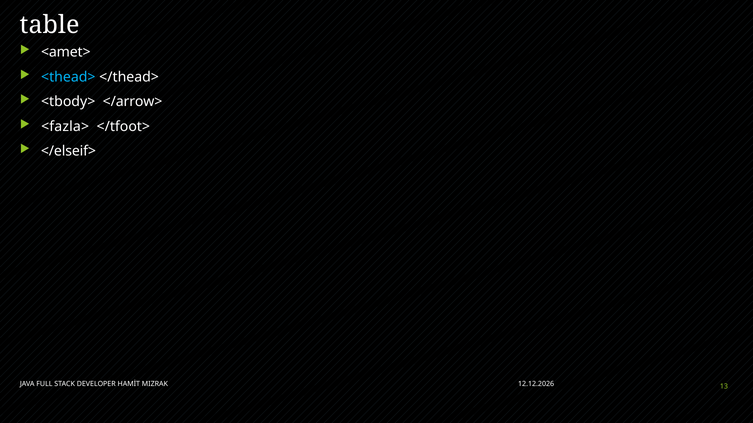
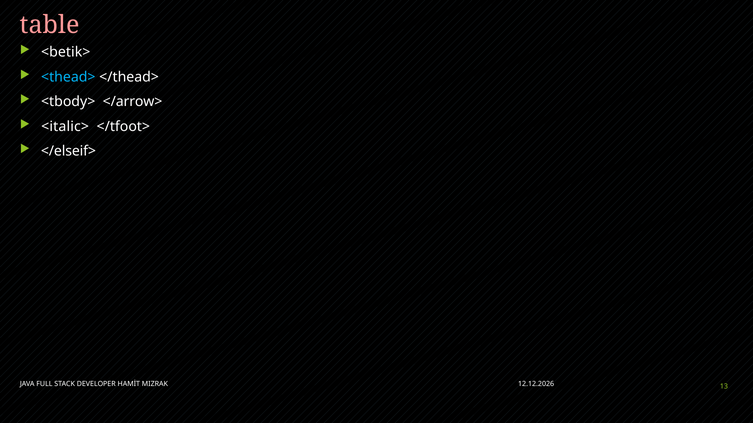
table colour: white -> pink
<amet>: <amet> -> <betik>
<fazla>: <fazla> -> <italic>
